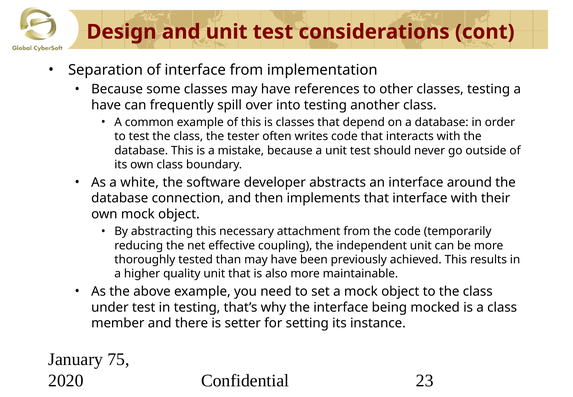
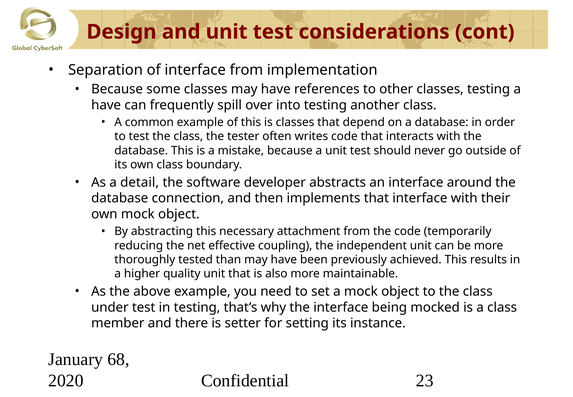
white: white -> detail
75: 75 -> 68
